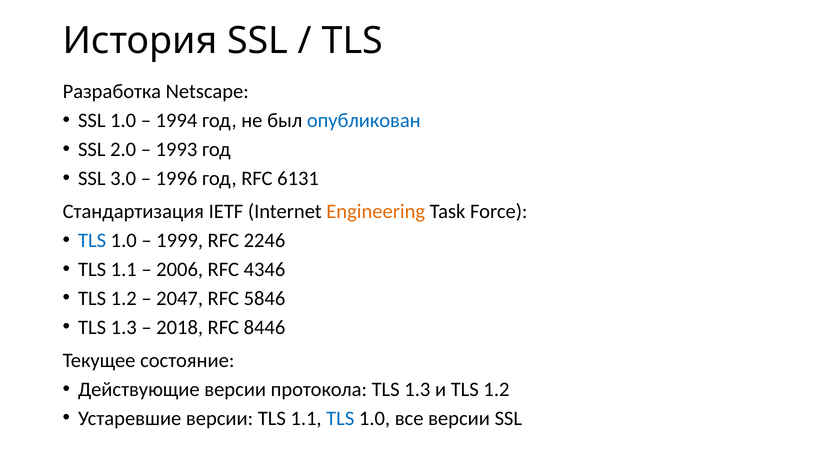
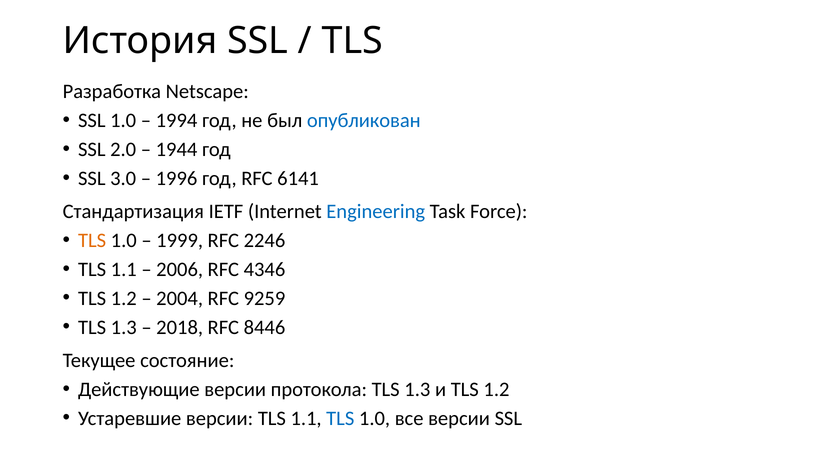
1993: 1993 -> 1944
6131: 6131 -> 6141
Engineering colour: orange -> blue
TLS at (92, 241) colour: blue -> orange
2047: 2047 -> 2004
5846: 5846 -> 9259
